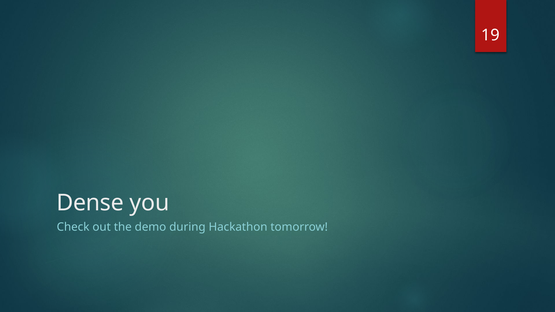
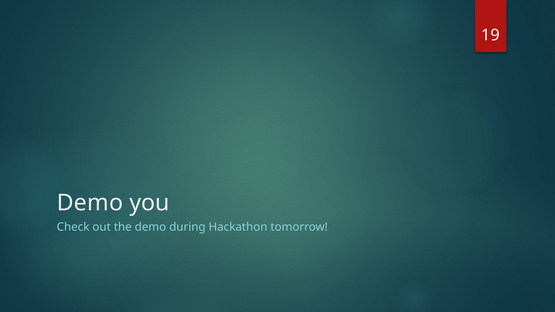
Dense at (90, 203): Dense -> Demo
